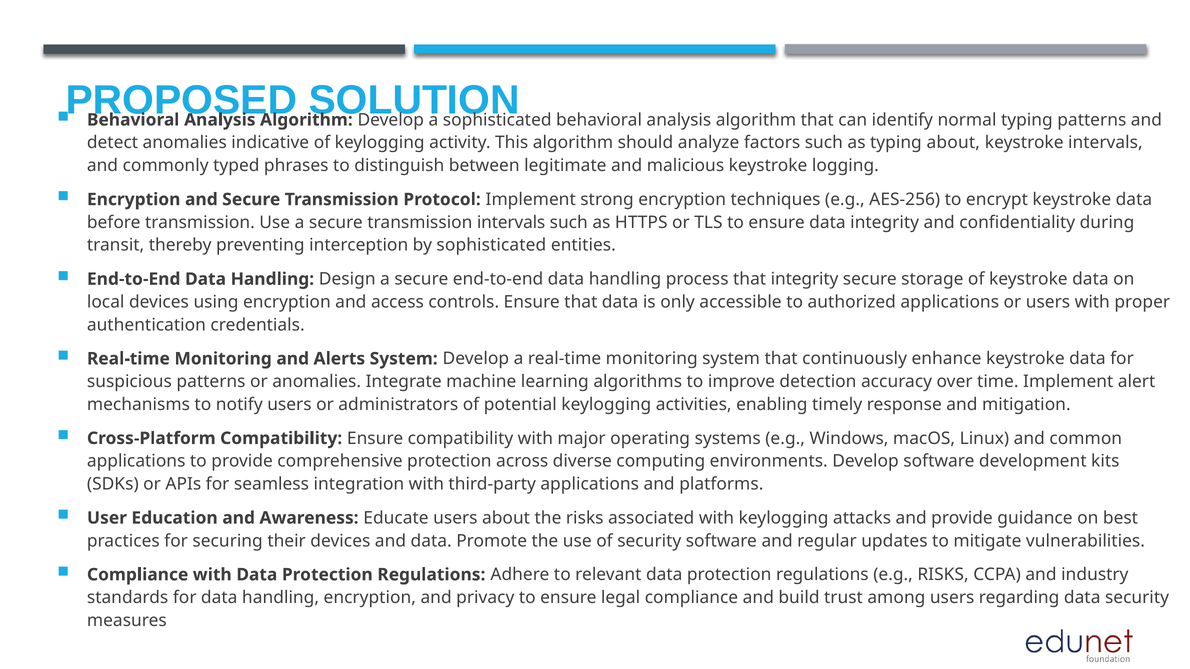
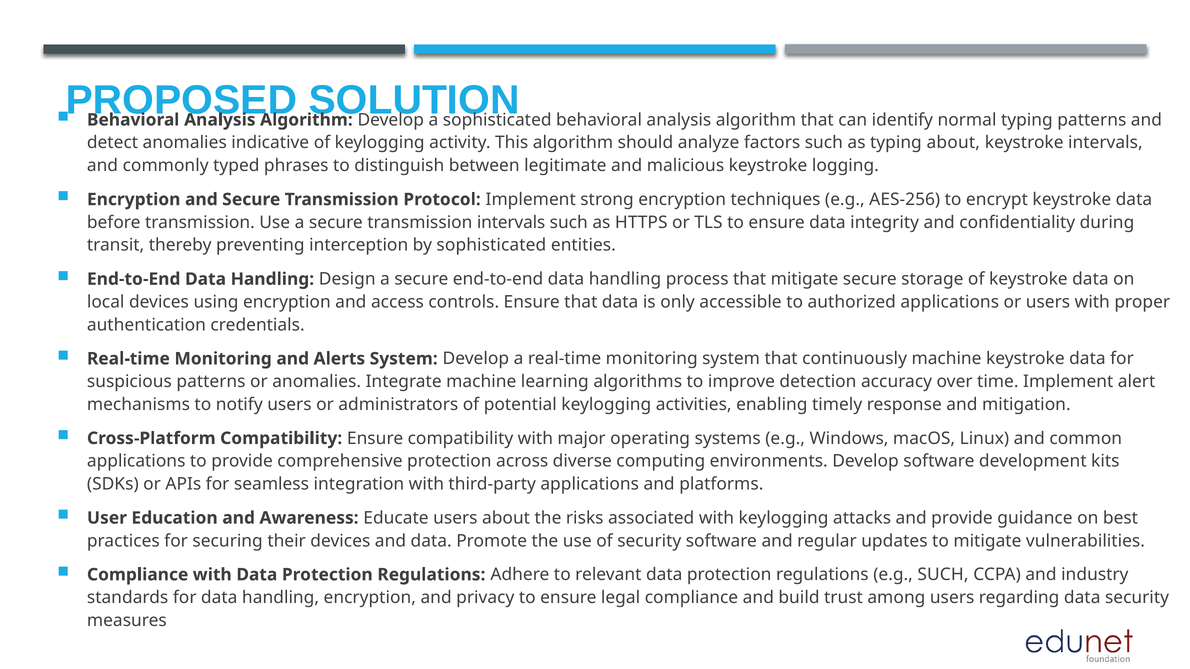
that integrity: integrity -> mitigate
continuously enhance: enhance -> machine
e.g RISKS: RISKS -> SUCH
